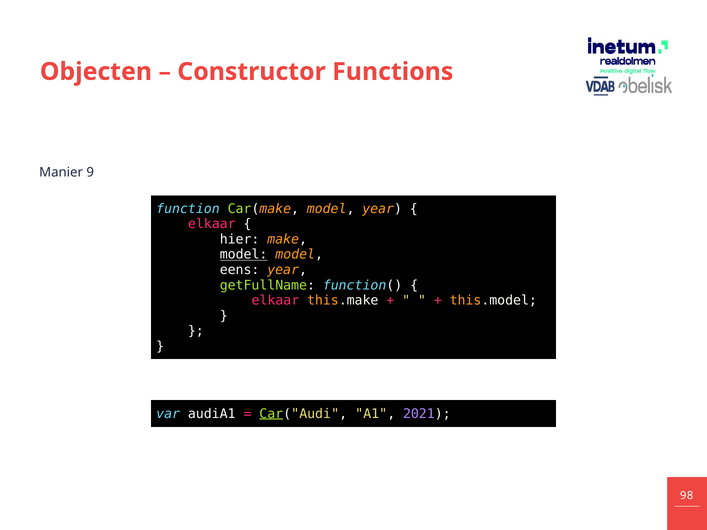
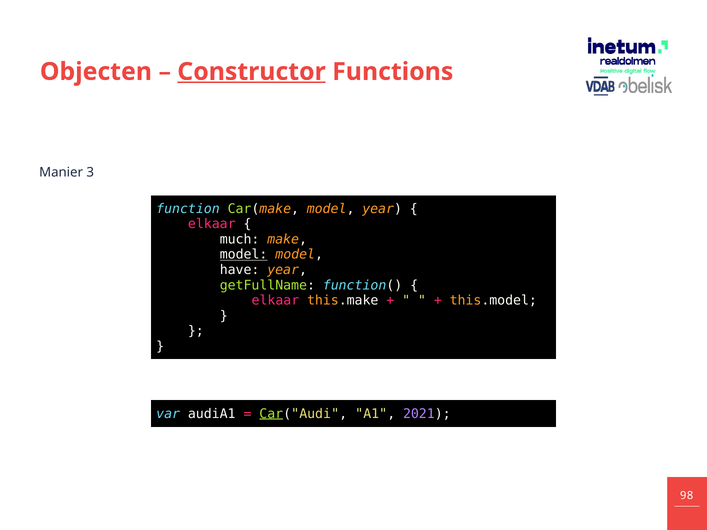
Constructor underline: none -> present
9: 9 -> 3
hier: hier -> much
eens: eens -> have
